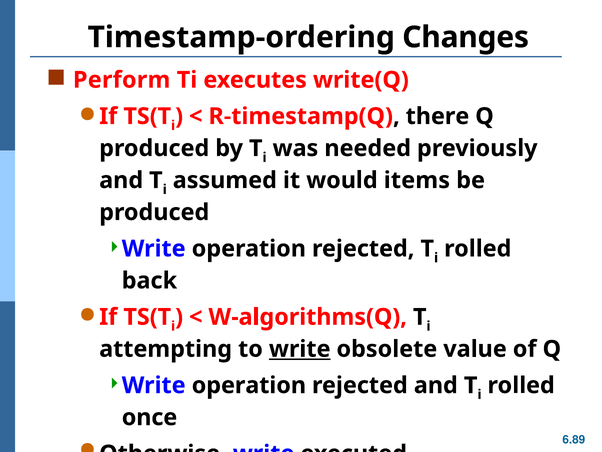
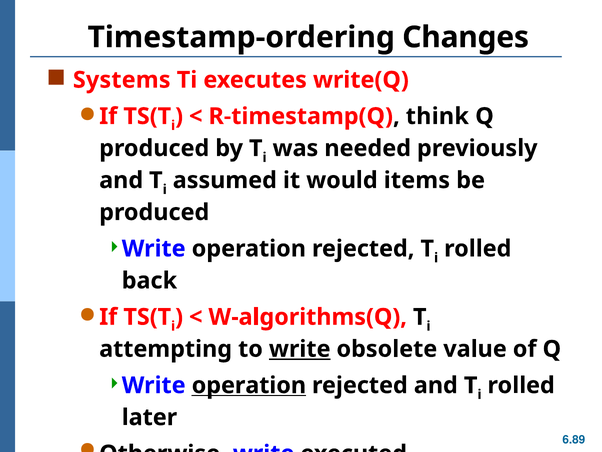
Perform: Perform -> Systems
there: there -> think
operation at (249, 385) underline: none -> present
once: once -> later
